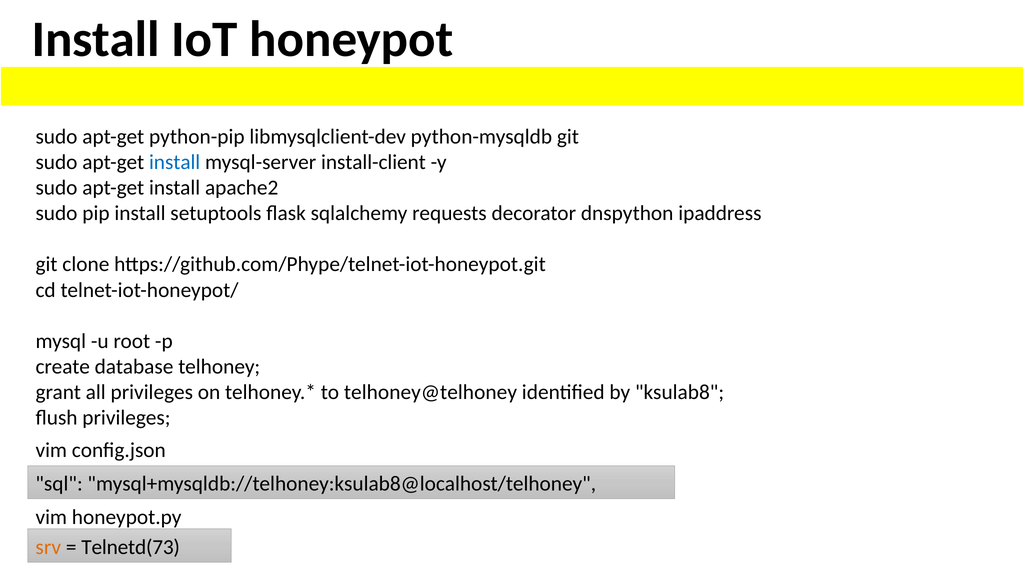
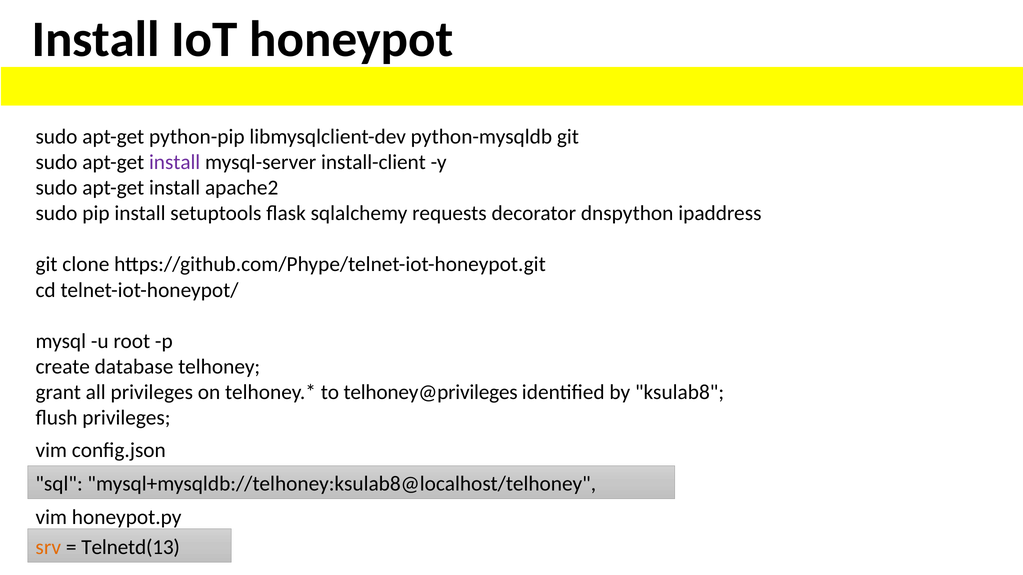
install at (175, 162) colour: blue -> purple
telhoney@telhoney: telhoney@telhoney -> telhoney@privileges
Telnetd(73: Telnetd(73 -> Telnetd(13
